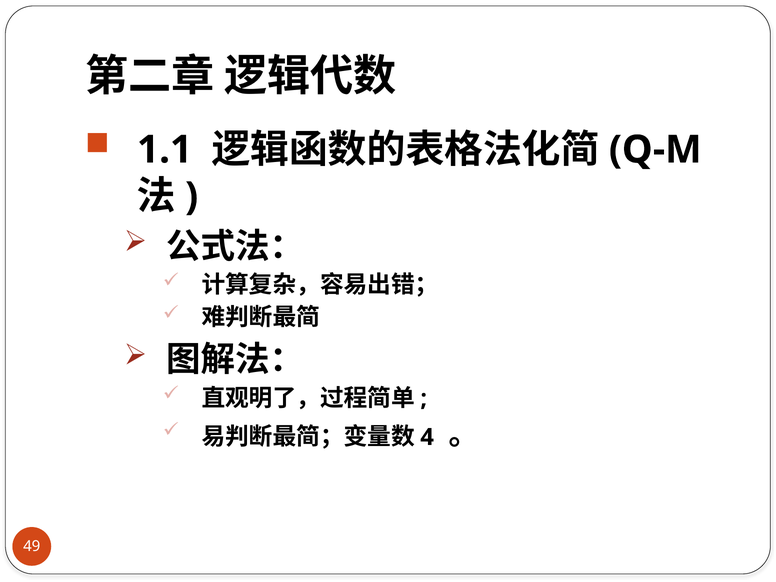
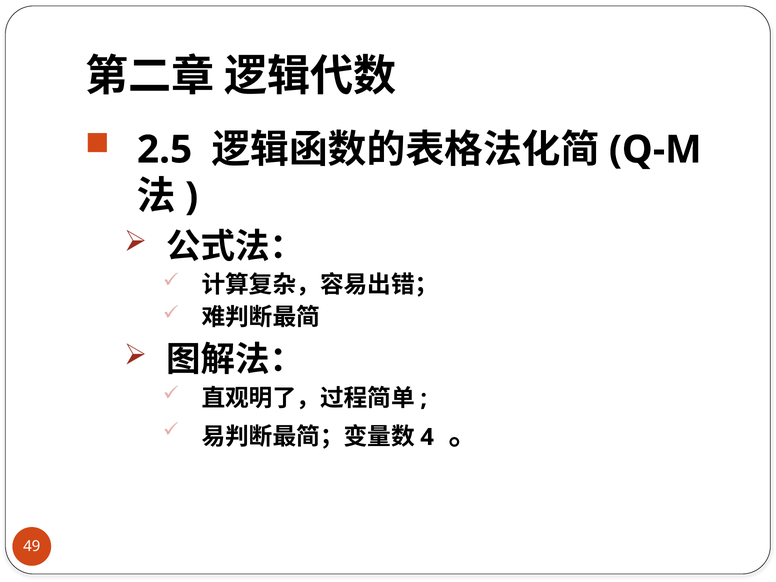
1.1: 1.1 -> 2.5
